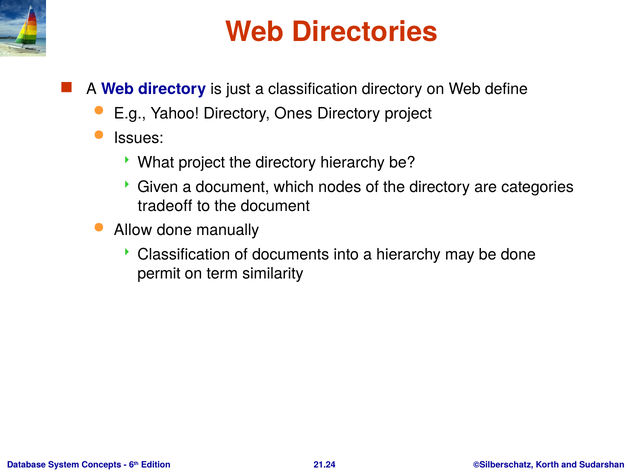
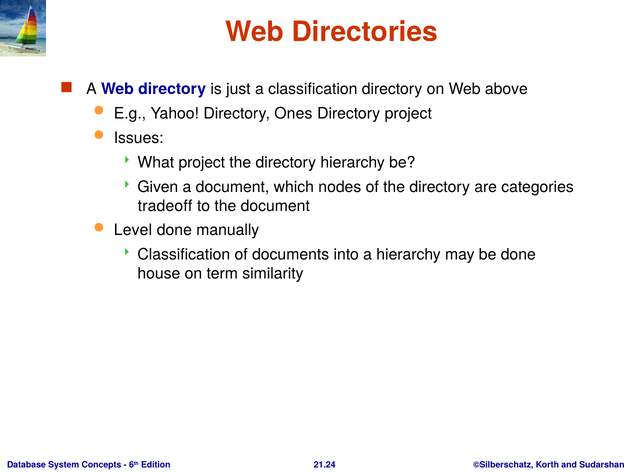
define: define -> above
Allow: Allow -> Level
permit: permit -> house
